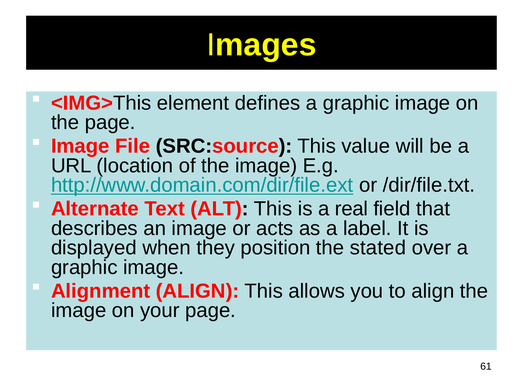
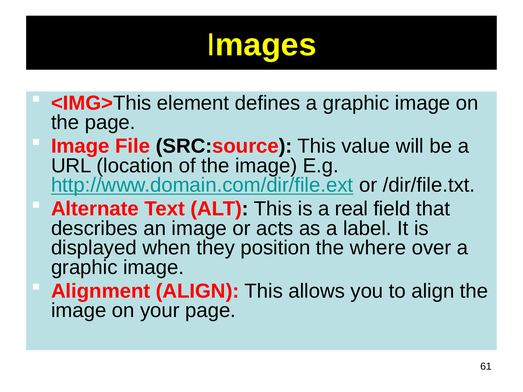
stated: stated -> where
